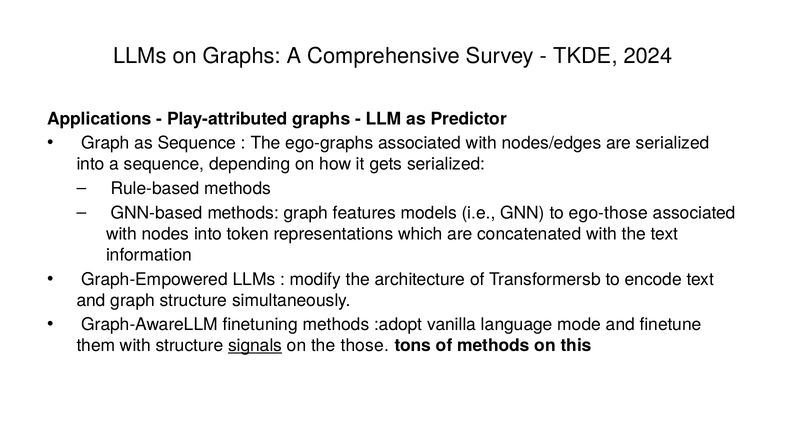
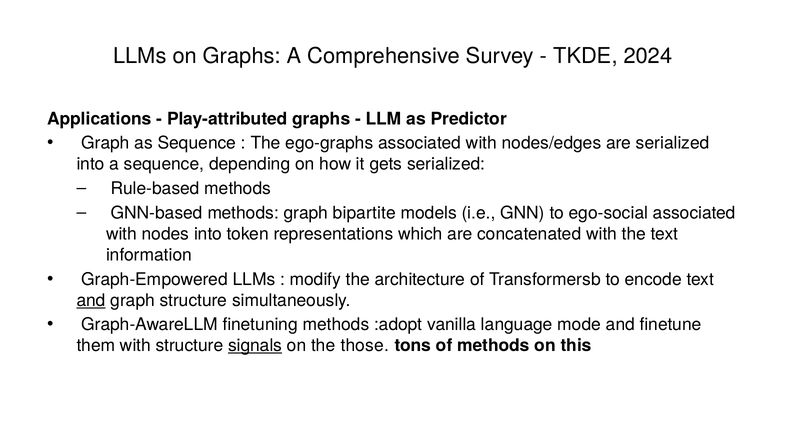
features: features -> bipartite
ego-those: ego-those -> ego-social
and at (91, 300) underline: none -> present
